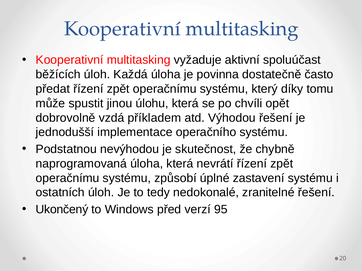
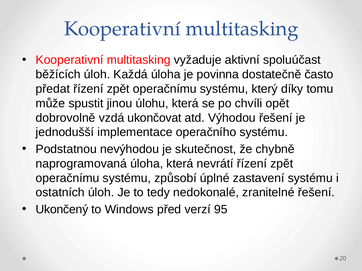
příkladem: příkladem -> ukončovat
